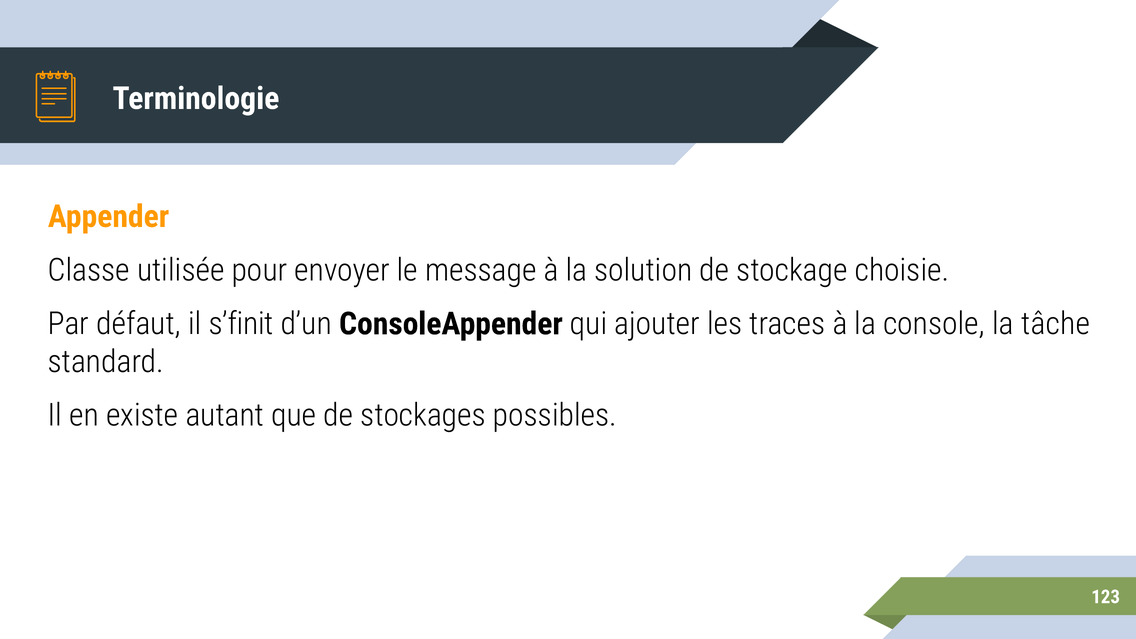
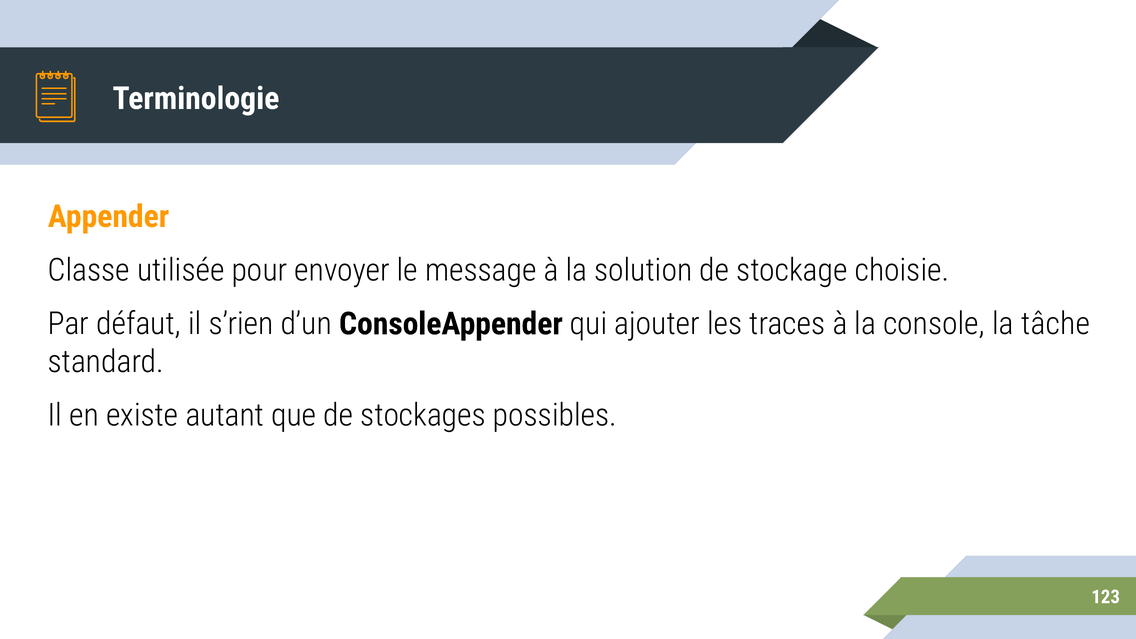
s’finit: s’finit -> s’rien
